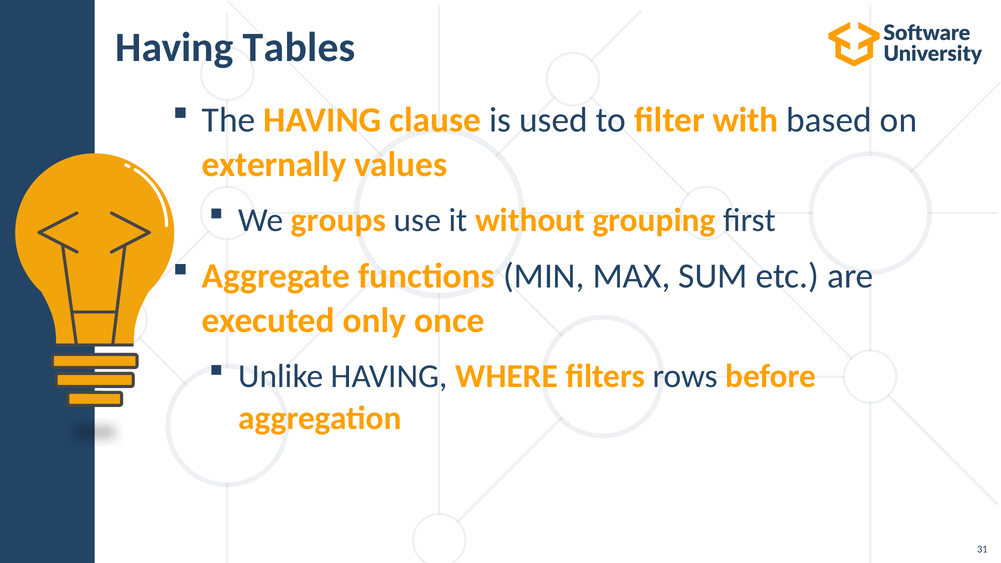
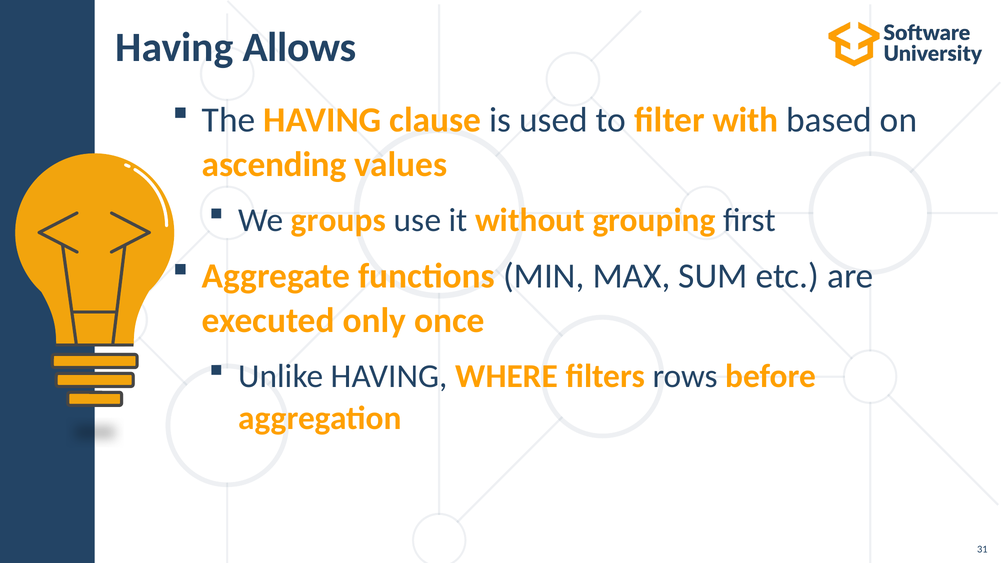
Tables: Tables -> Allows
externally: externally -> ascending
